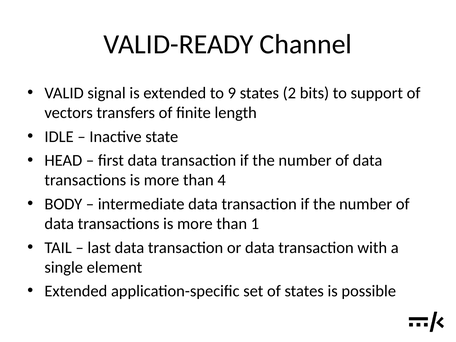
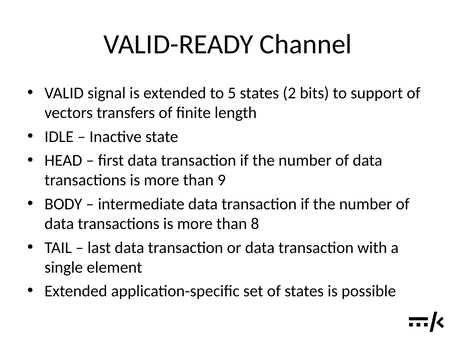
9: 9 -> 5
4: 4 -> 9
1: 1 -> 8
